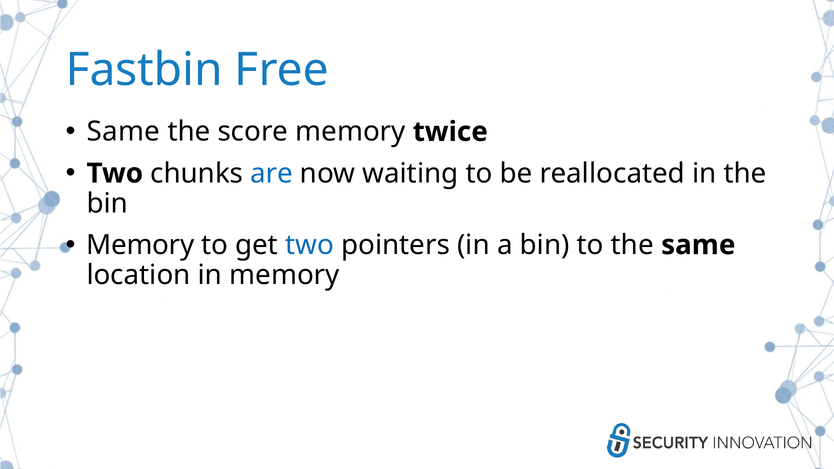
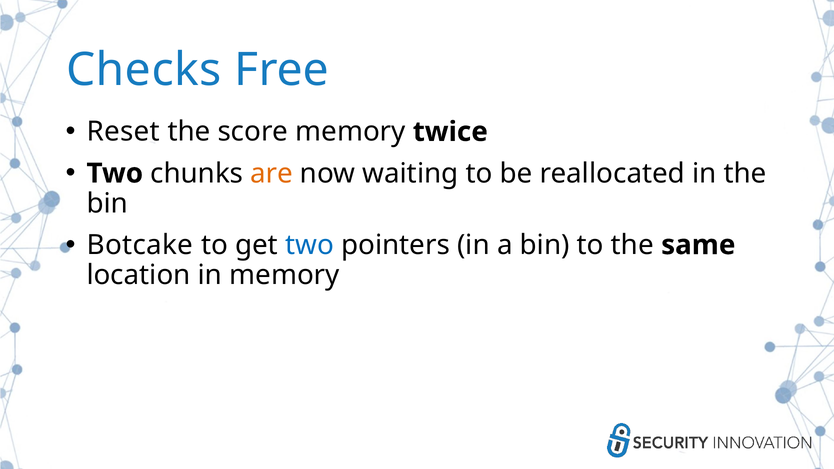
Fastbin: Fastbin -> Checks
Same at (123, 132): Same -> Reset
are colour: blue -> orange
Memory at (140, 245): Memory -> Botcake
